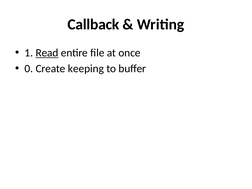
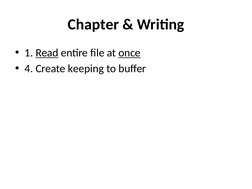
Callback: Callback -> Chapter
once underline: none -> present
0: 0 -> 4
